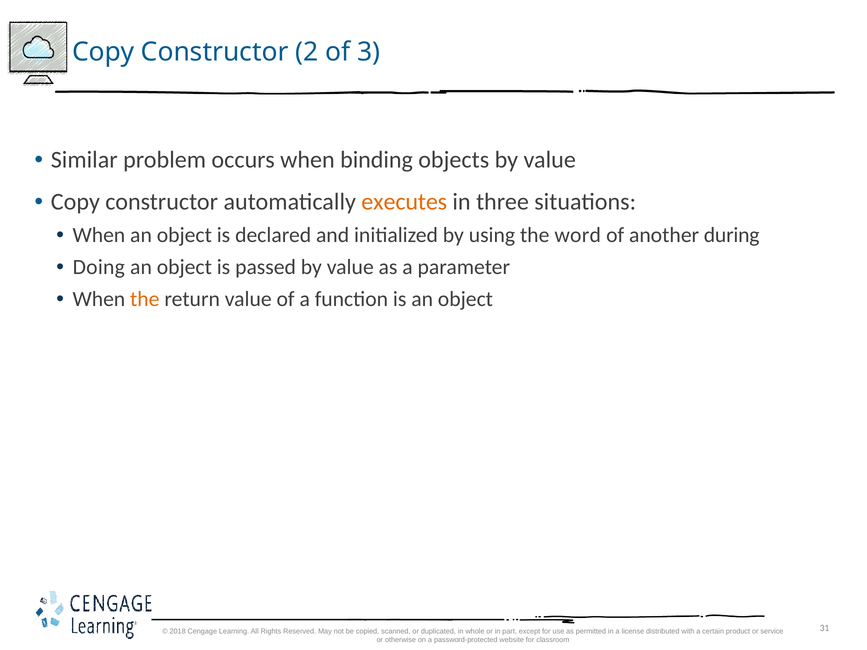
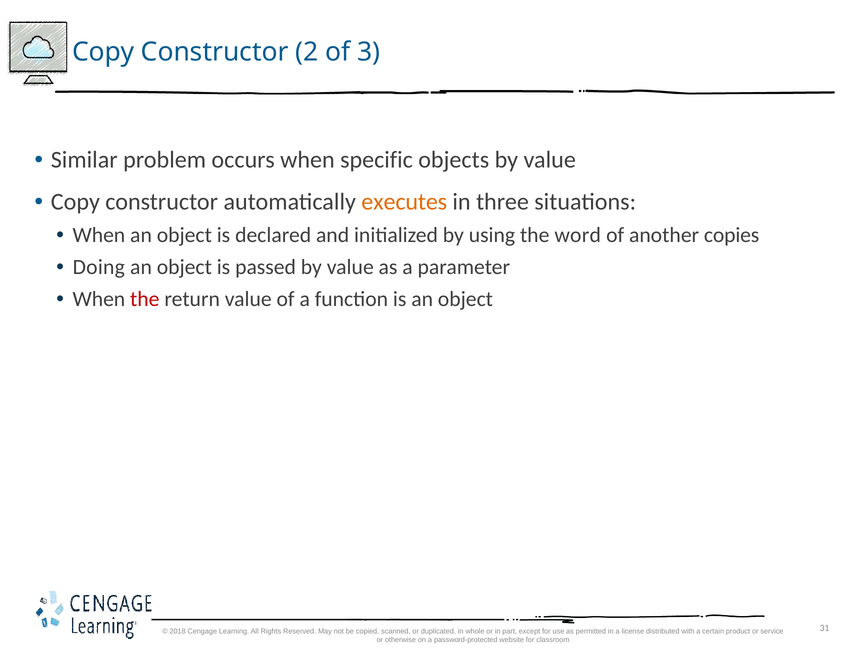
binding: binding -> specific
during: during -> copies
the at (145, 299) colour: orange -> red
